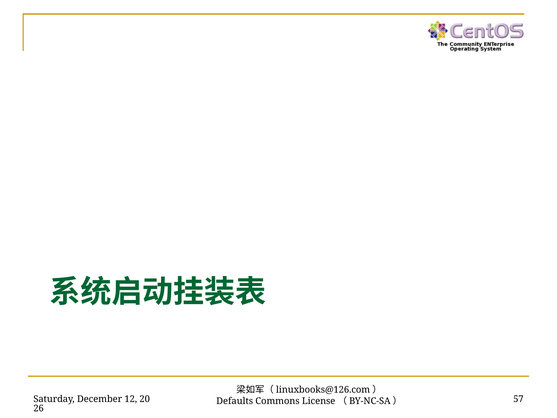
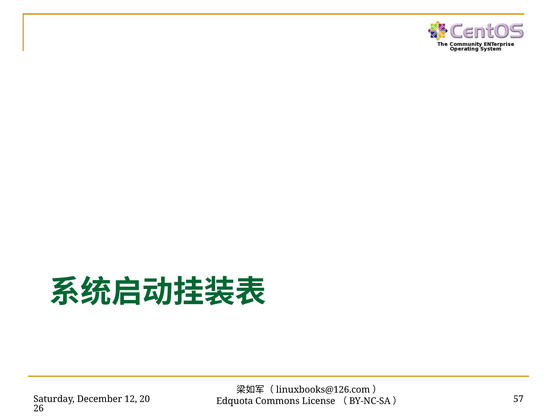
Defaults: Defaults -> Edquota
